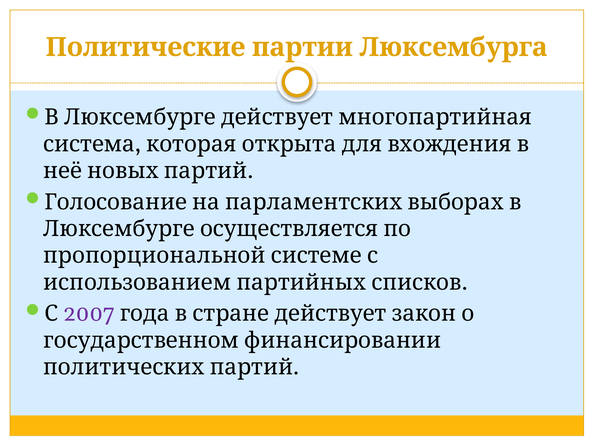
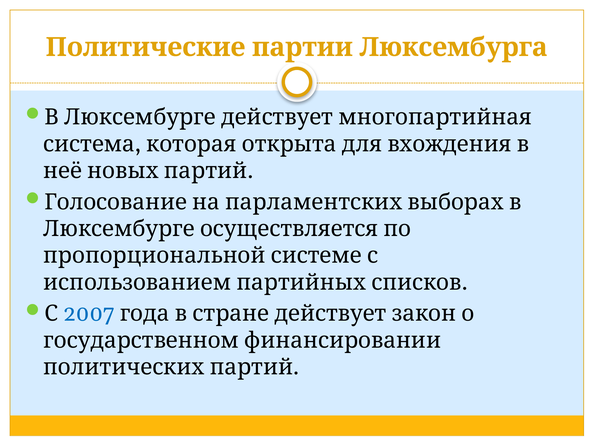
2007 colour: purple -> blue
